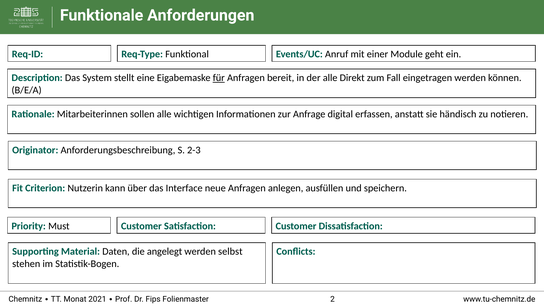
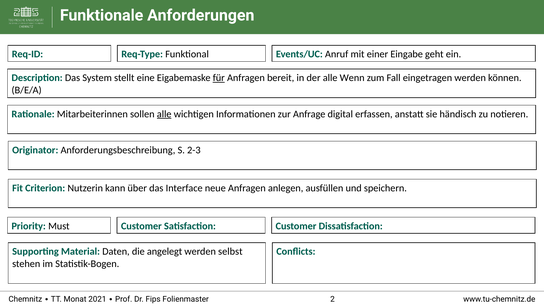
Module: Module -> Eingabe
Direkt: Direkt -> Wenn
alle at (164, 114) underline: none -> present
